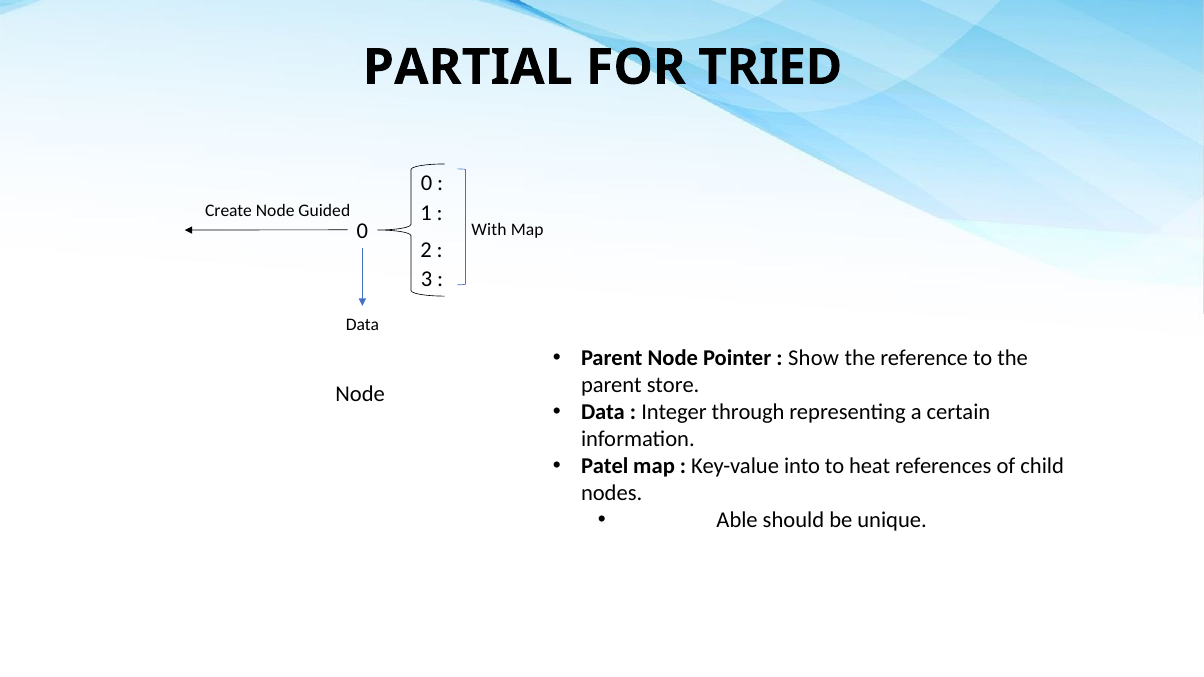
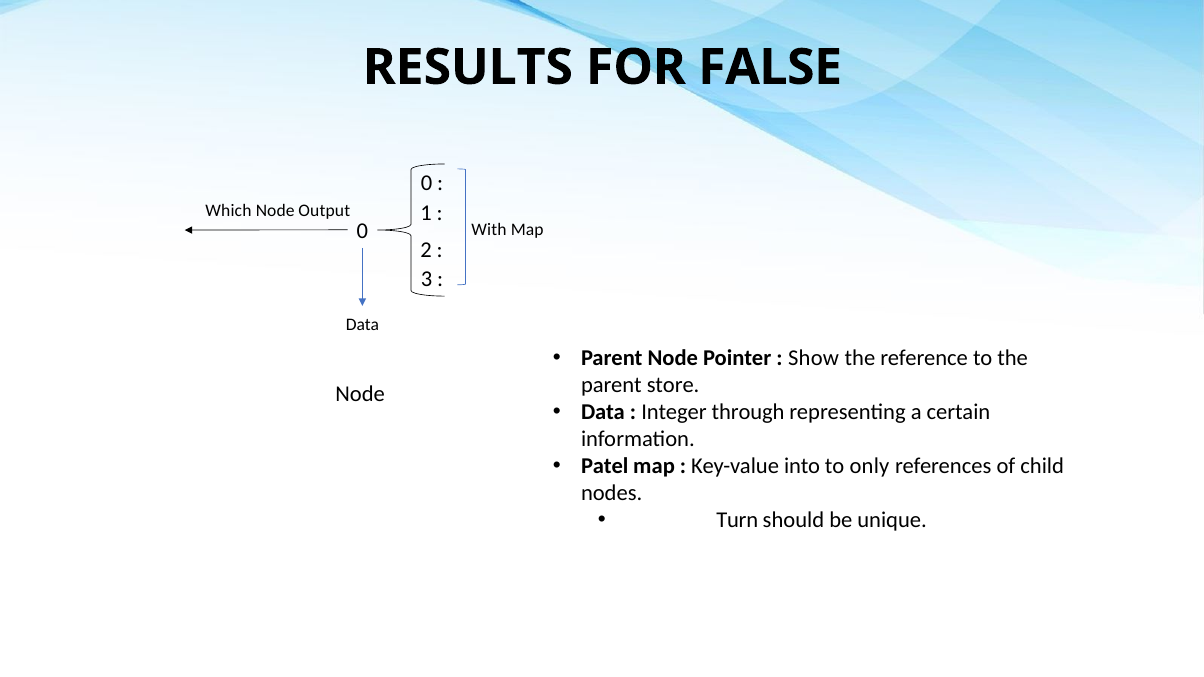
PARTIAL: PARTIAL -> RESULTS
TRIED: TRIED -> FALSE
Create: Create -> Which
Guided: Guided -> Output
heat: heat -> only
Able: Able -> Turn
